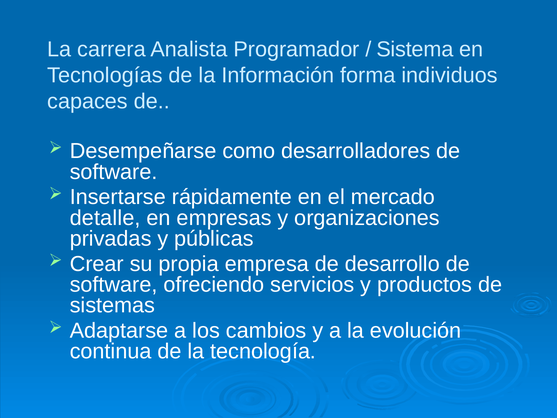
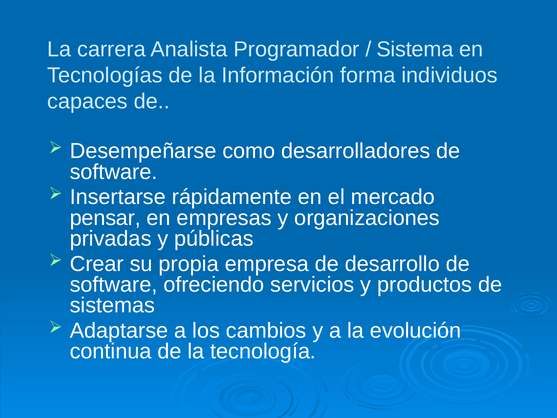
detalle: detalle -> pensar
